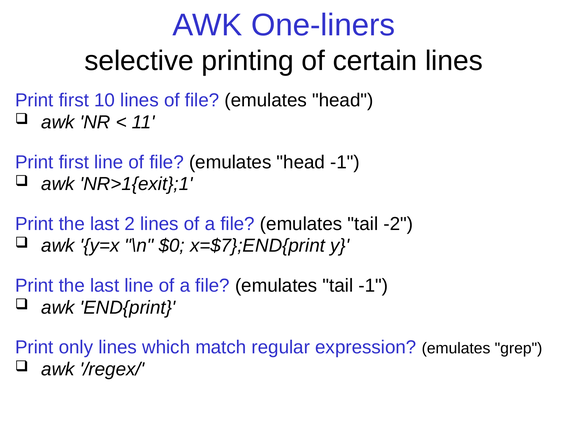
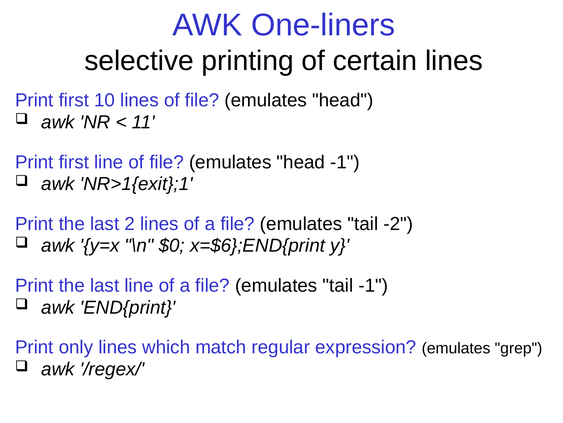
x=$7};END{print: x=$7};END{print -> x=$6};END{print
